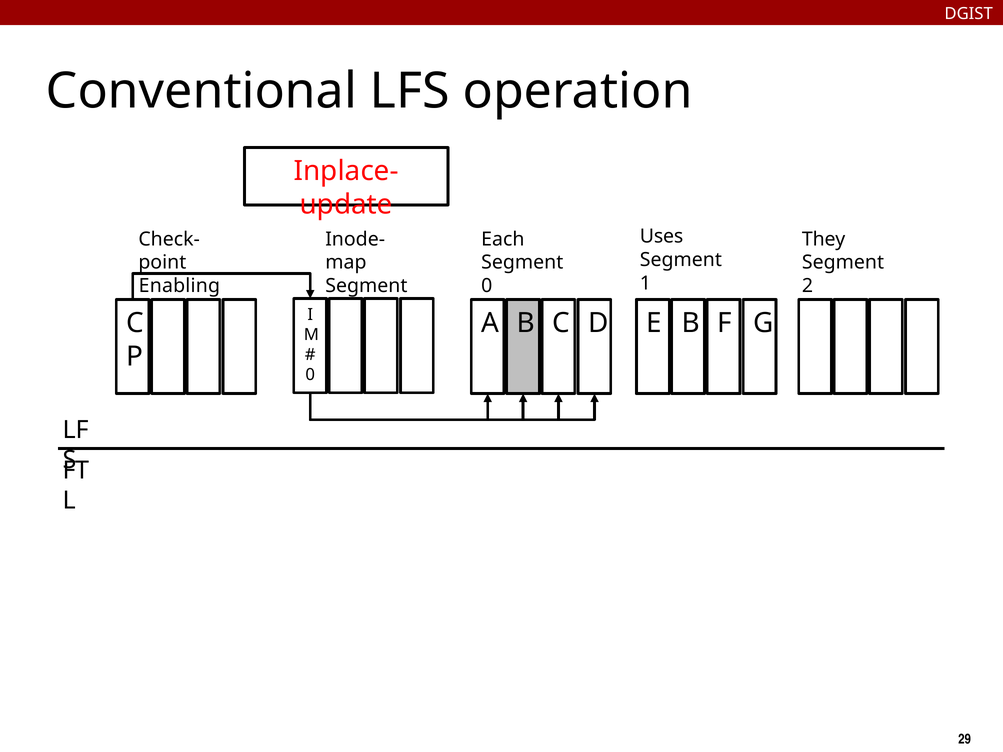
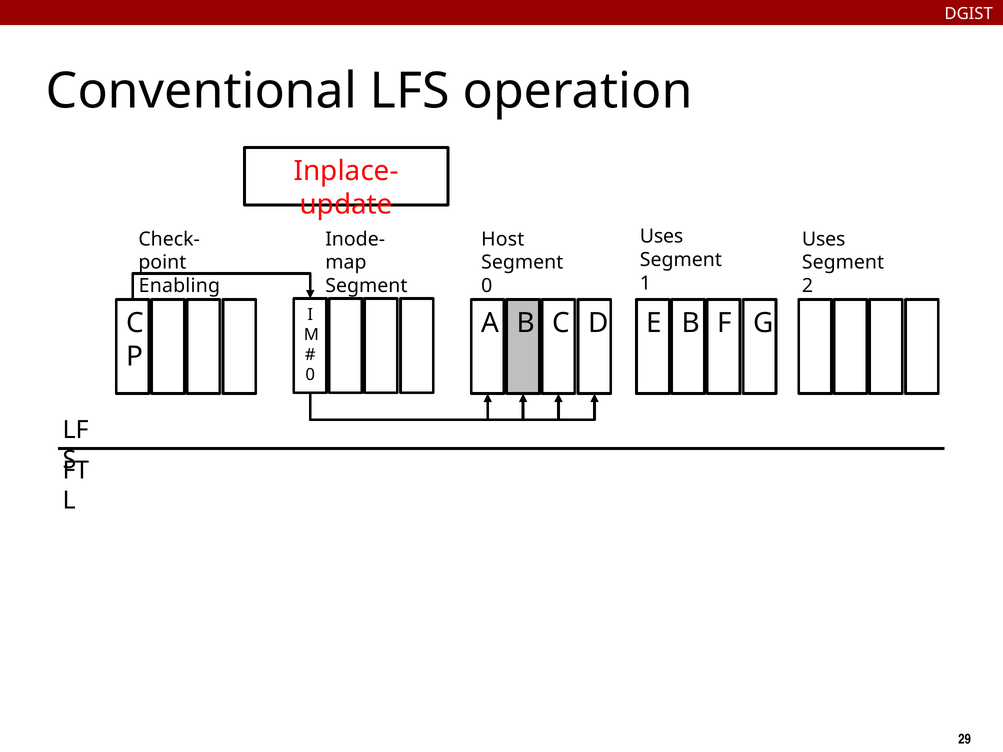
Each: Each -> Host
They at (824, 239): They -> Uses
